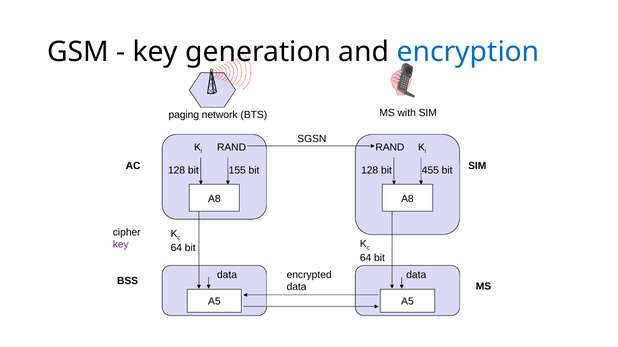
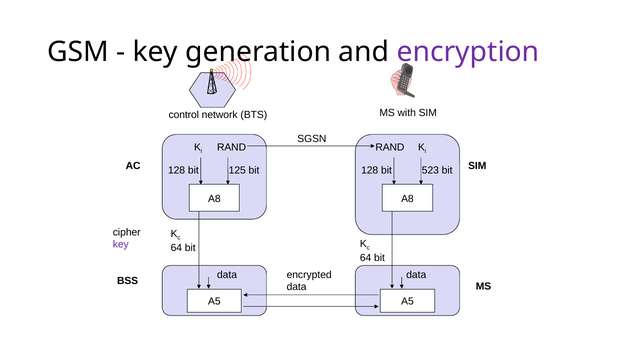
encryption colour: blue -> purple
paging: paging -> control
155: 155 -> 125
455: 455 -> 523
